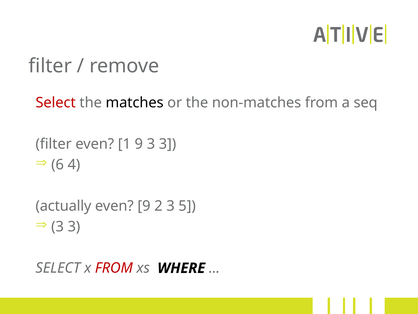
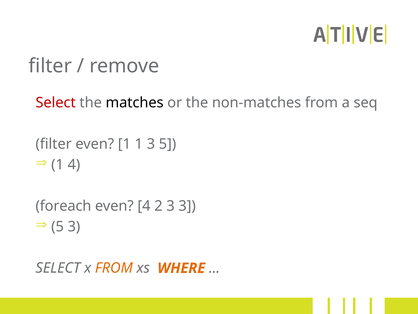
1 9: 9 -> 1
3 at (167, 144): 3 -> 5
6 at (58, 164): 6 -> 1
actually: actually -> foreach
even 9: 9 -> 4
3 5: 5 -> 3
3 at (58, 226): 3 -> 5
FROM at (114, 268) colour: red -> orange
WHERE colour: black -> orange
